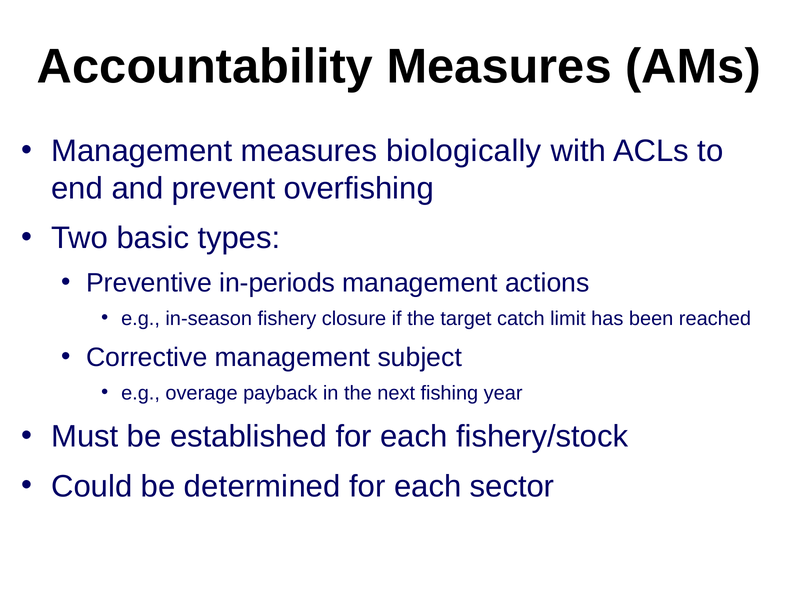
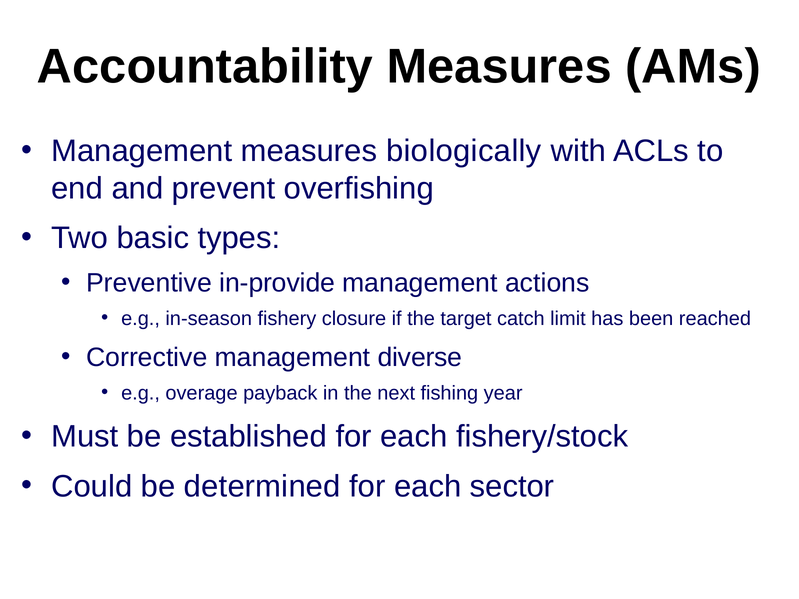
in-periods: in-periods -> in-provide
subject: subject -> diverse
